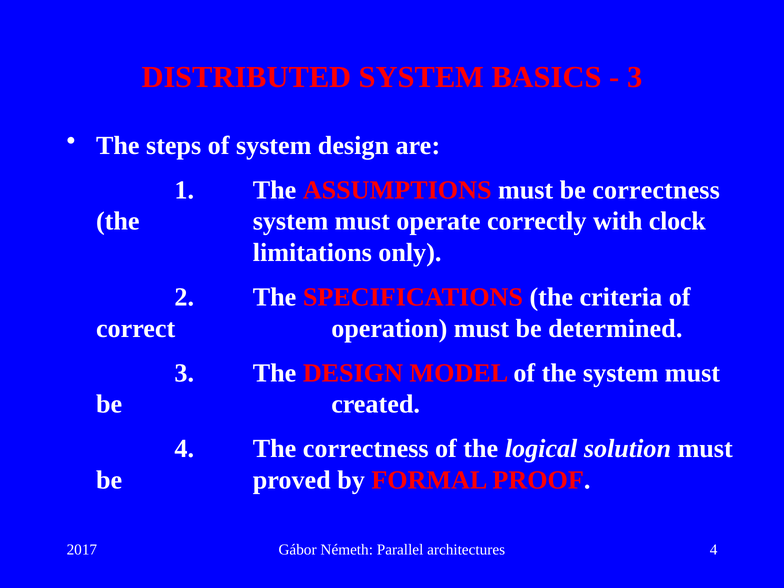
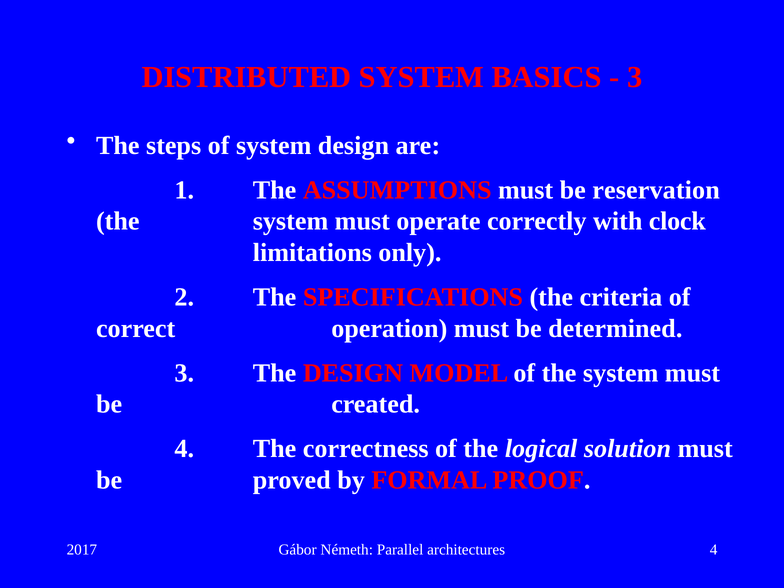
be correctness: correctness -> reservation
